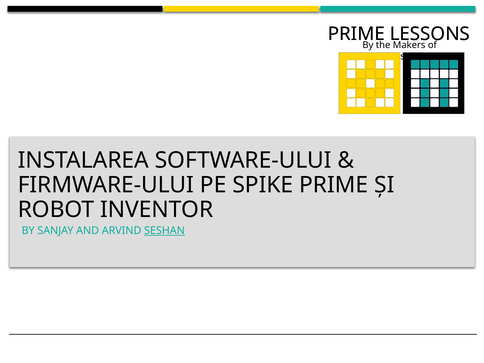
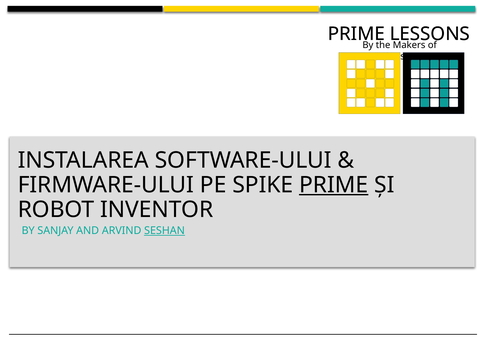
PRIME at (334, 185) underline: none -> present
